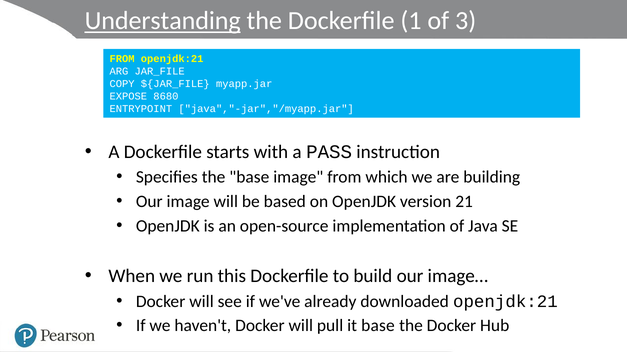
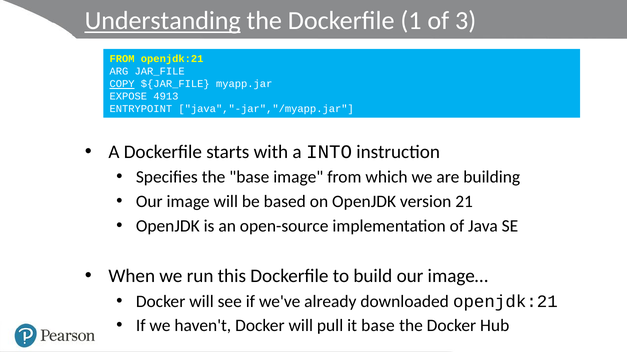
COPY underline: none -> present
8680: 8680 -> 4913
PASS: PASS -> INTO
